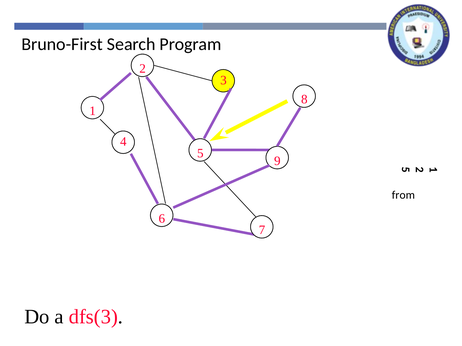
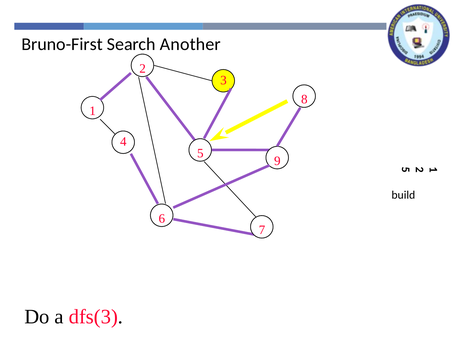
Program: Program -> Another
from: from -> build
